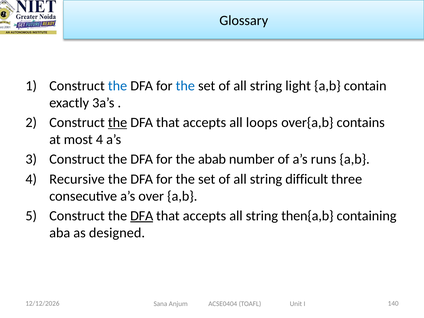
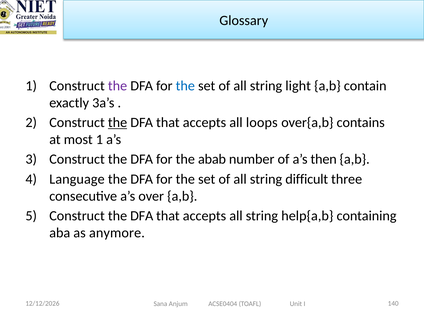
the at (118, 86) colour: blue -> purple
most 4: 4 -> 1
runs: runs -> then
Recursive: Recursive -> Language
DFA at (142, 216) underline: present -> none
then{a,b: then{a,b -> help{a,b
designed: designed -> anymore
